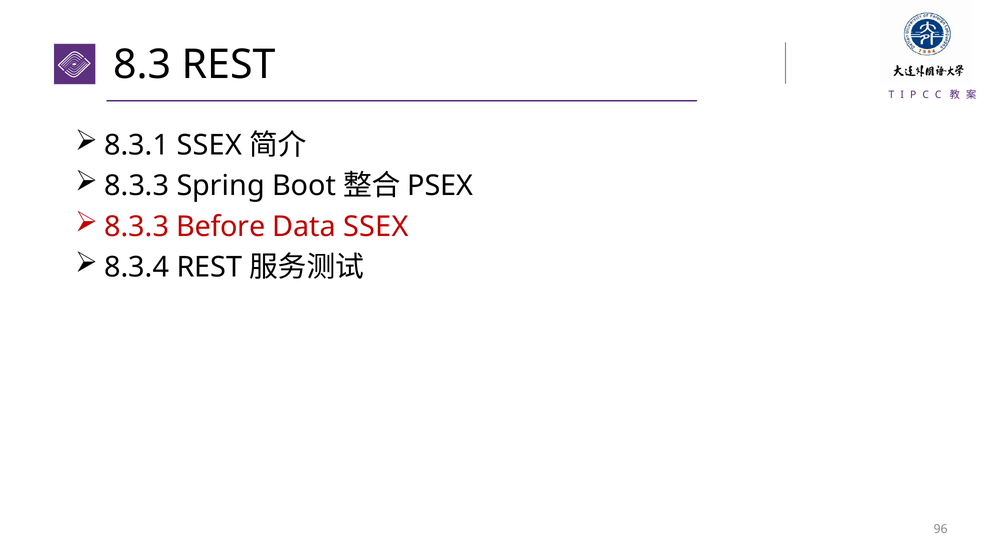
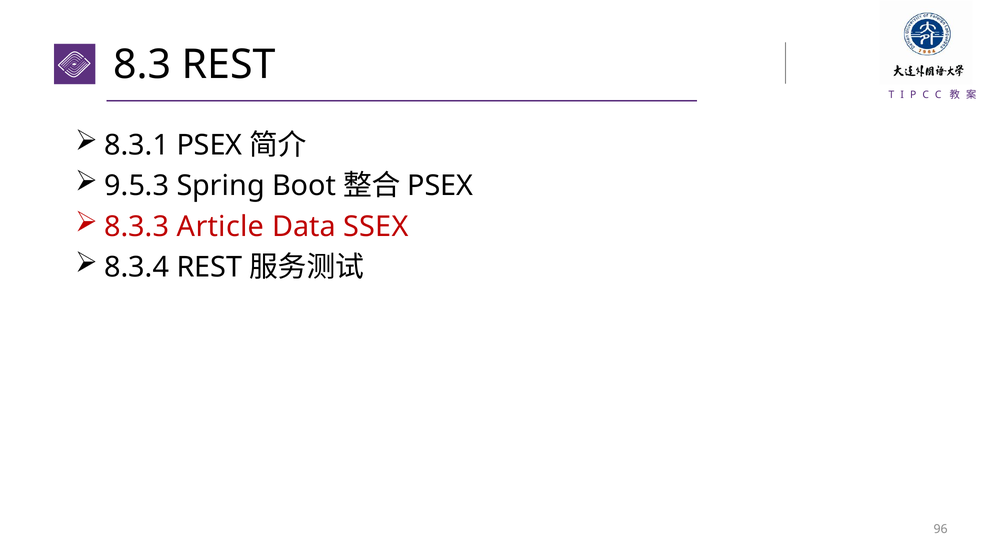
8.3.1 SSEX: SSEX -> PSEX
8.3.3 at (137, 186): 8.3.3 -> 9.5.3
Before: Before -> Article
